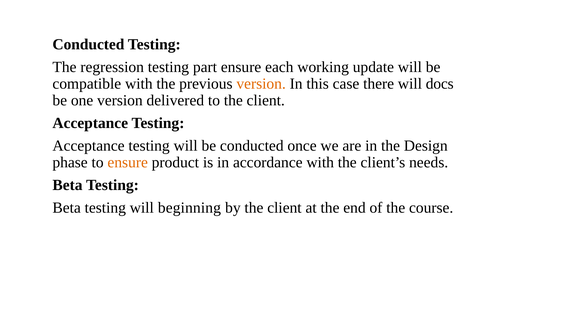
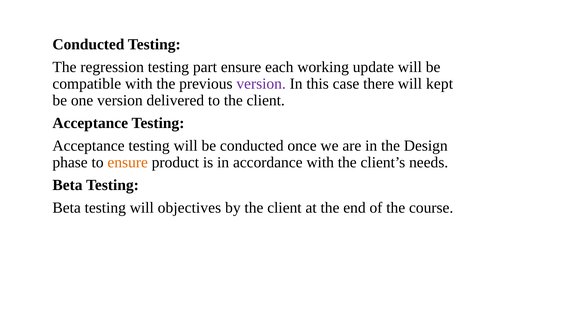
version at (261, 84) colour: orange -> purple
docs: docs -> kept
beginning: beginning -> objectives
